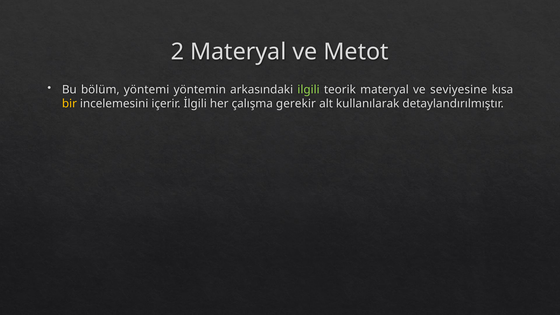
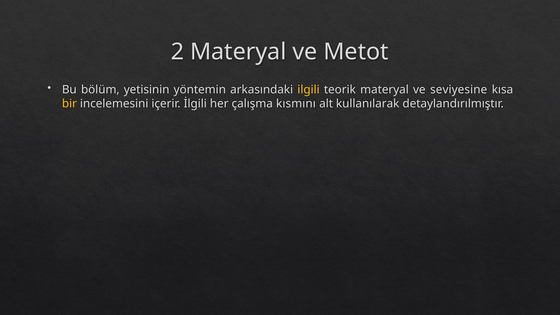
yöntemi: yöntemi -> yetisinin
ilgili colour: light green -> yellow
gerekir: gerekir -> kısmını
